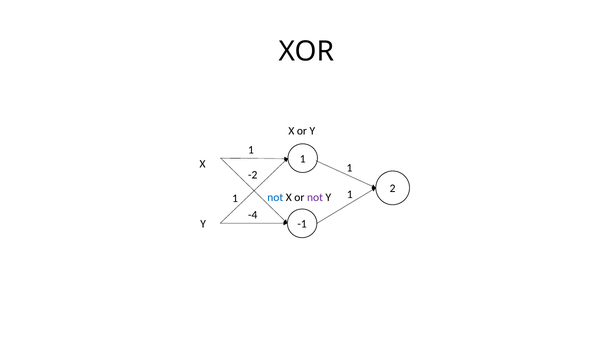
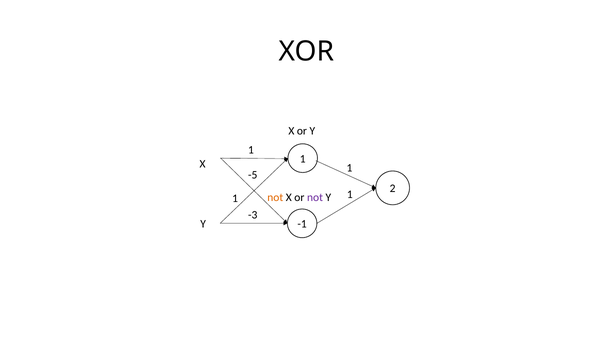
-2: -2 -> -5
not at (275, 197) colour: blue -> orange
-4: -4 -> -3
